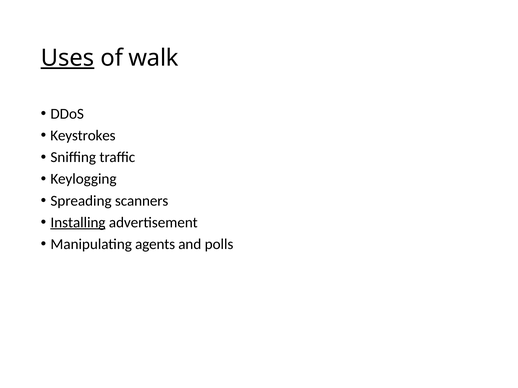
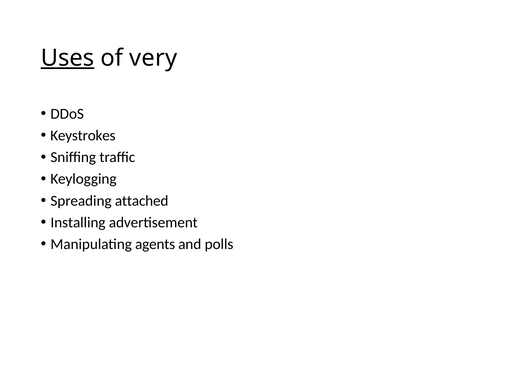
walk: walk -> very
scanners: scanners -> attached
Installing underline: present -> none
